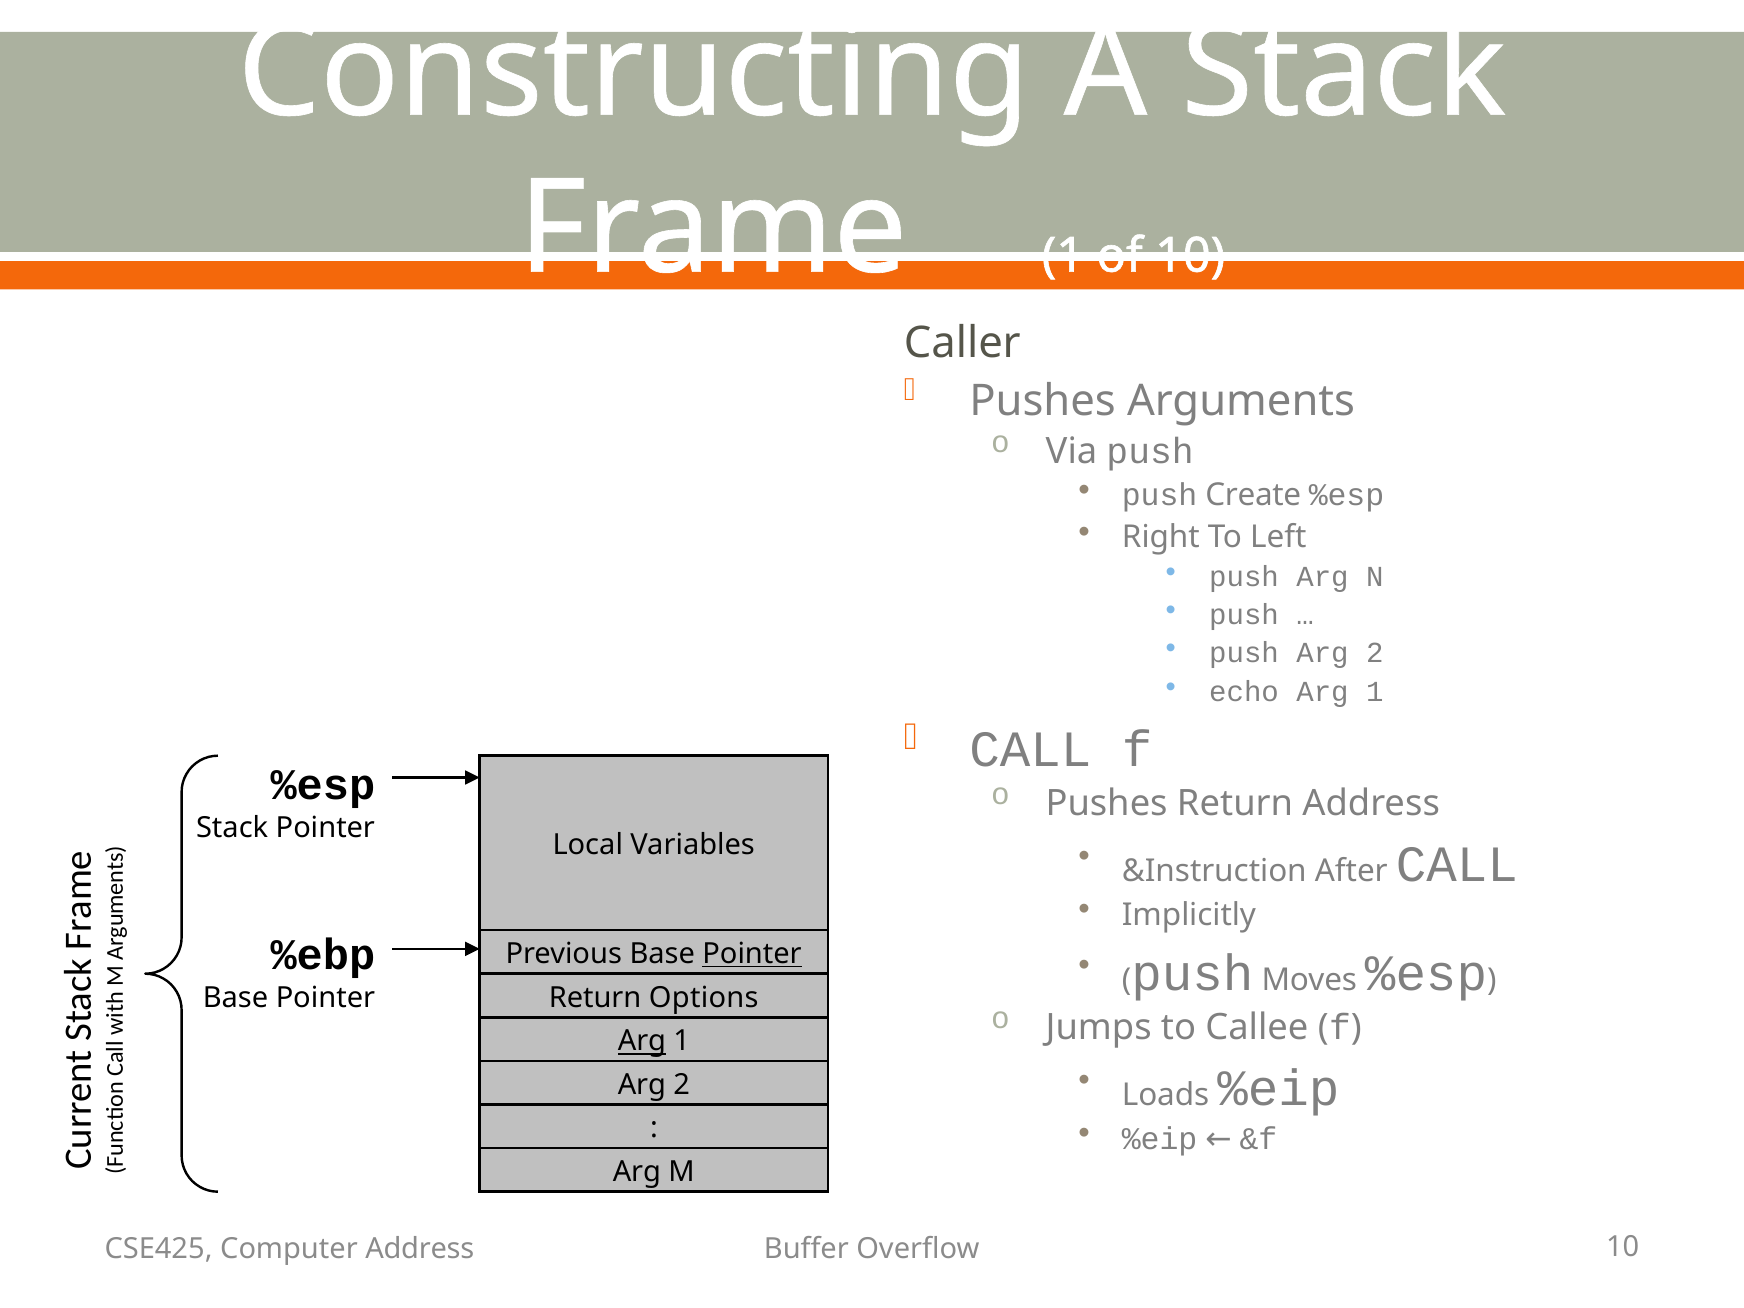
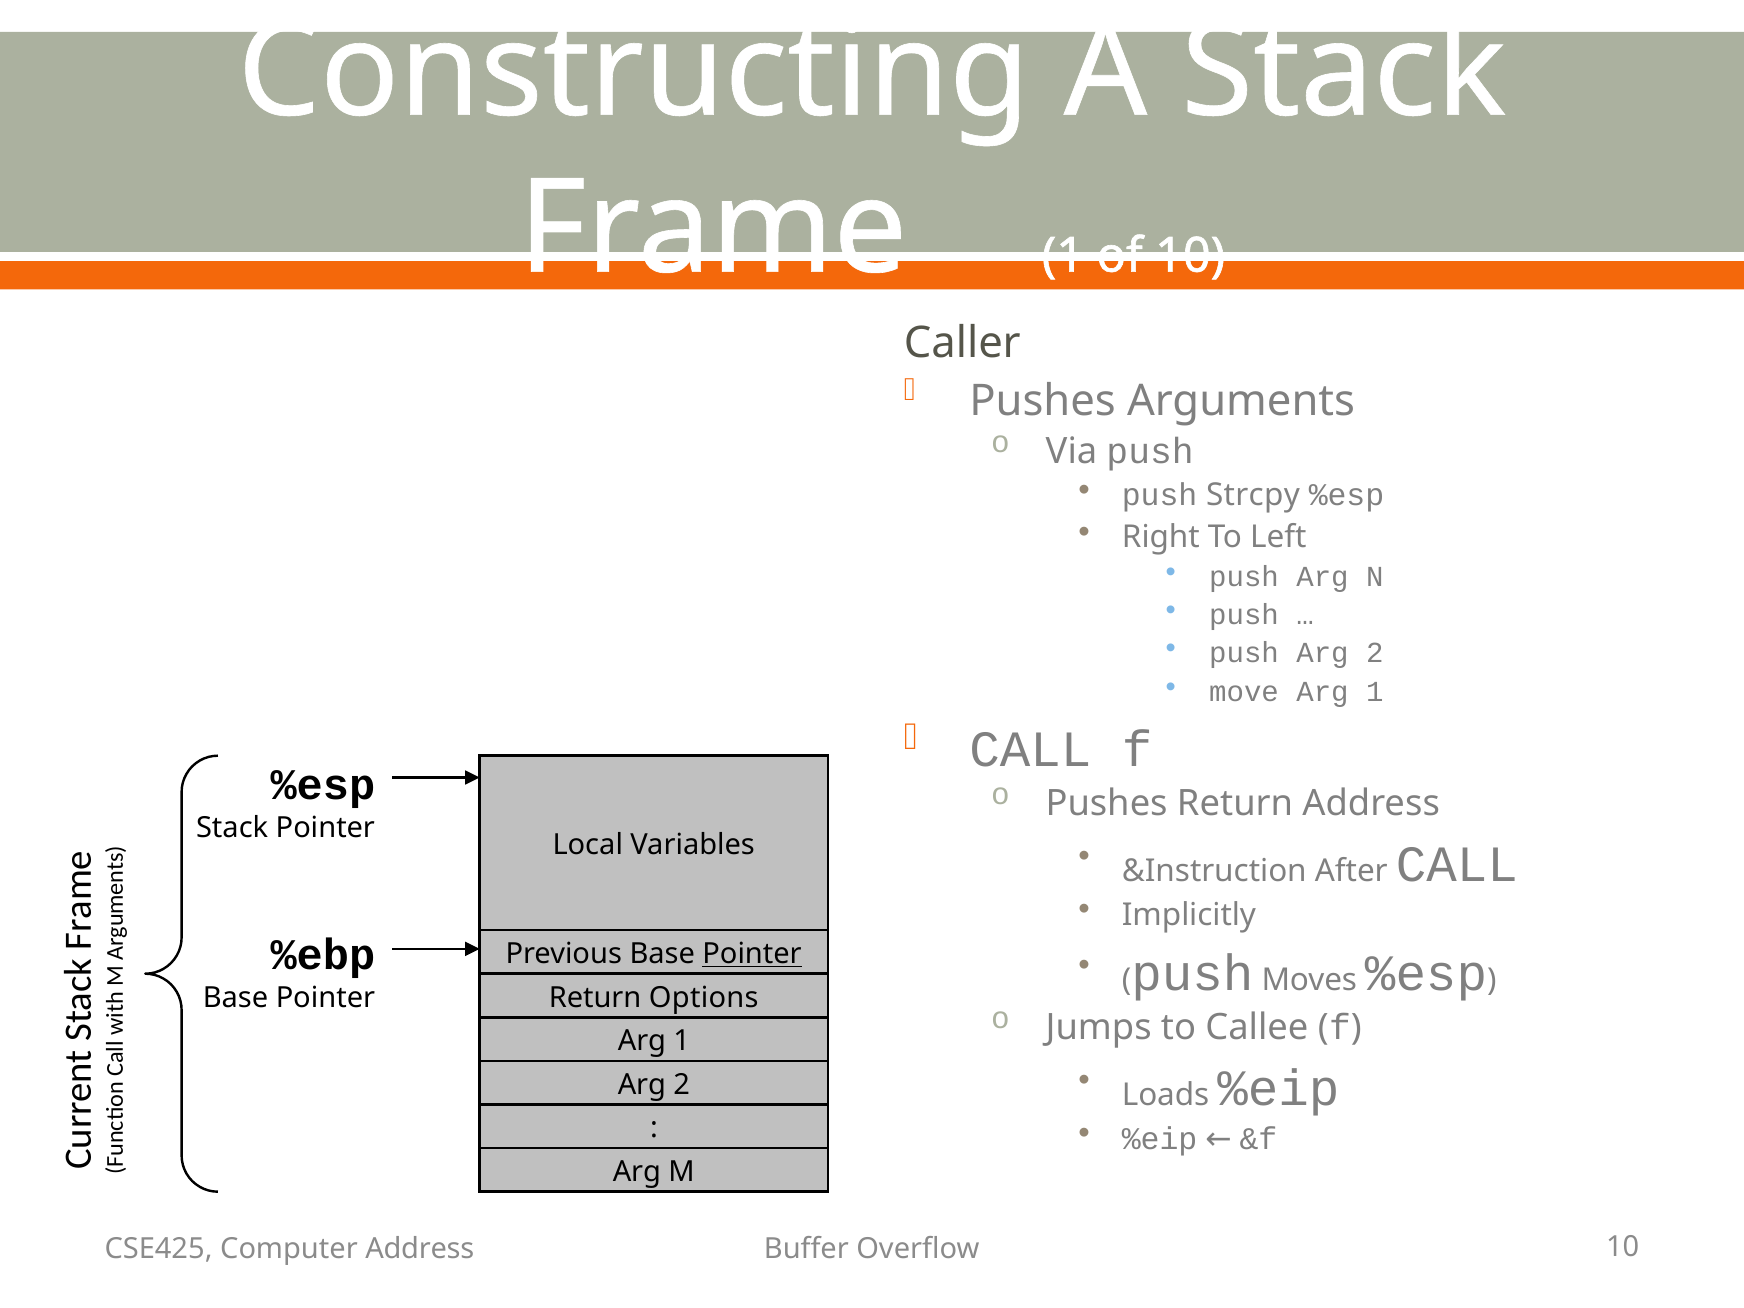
Create: Create -> Strcpy
echo: echo -> move
Arg at (642, 1041) underline: present -> none
